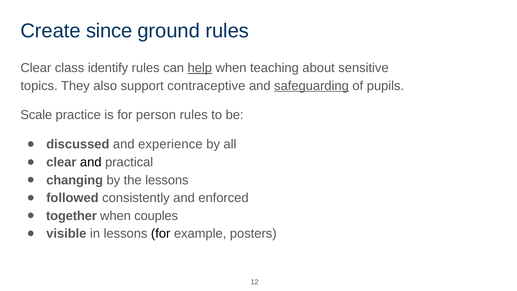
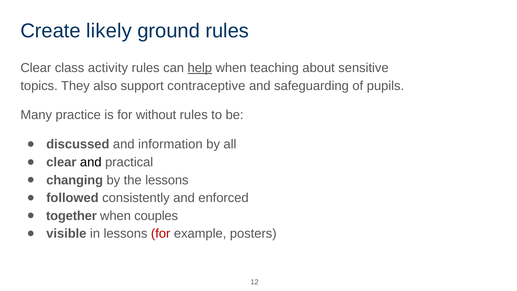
since: since -> likely
identify: identify -> activity
safeguarding underline: present -> none
Scale: Scale -> Many
person: person -> without
experience: experience -> information
for at (161, 233) colour: black -> red
